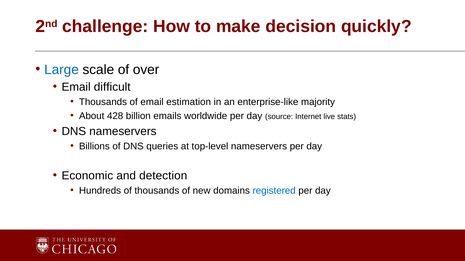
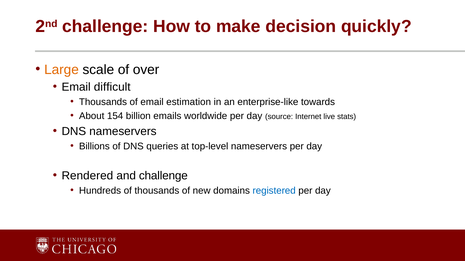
Large colour: blue -> orange
majority: majority -> towards
428: 428 -> 154
Economic: Economic -> Rendered
and detection: detection -> challenge
